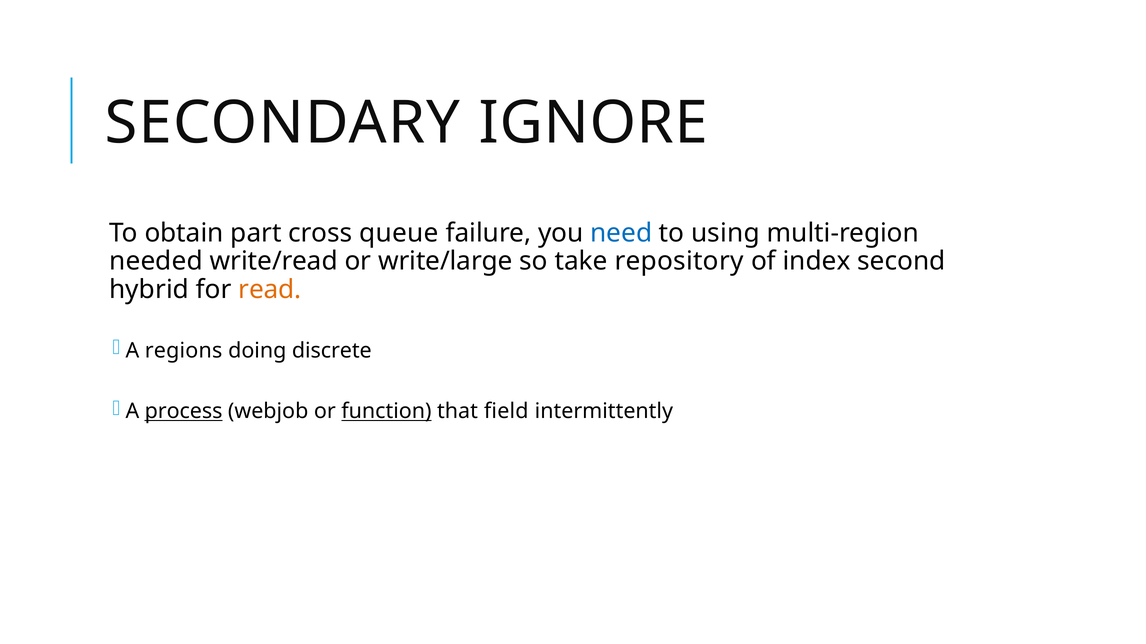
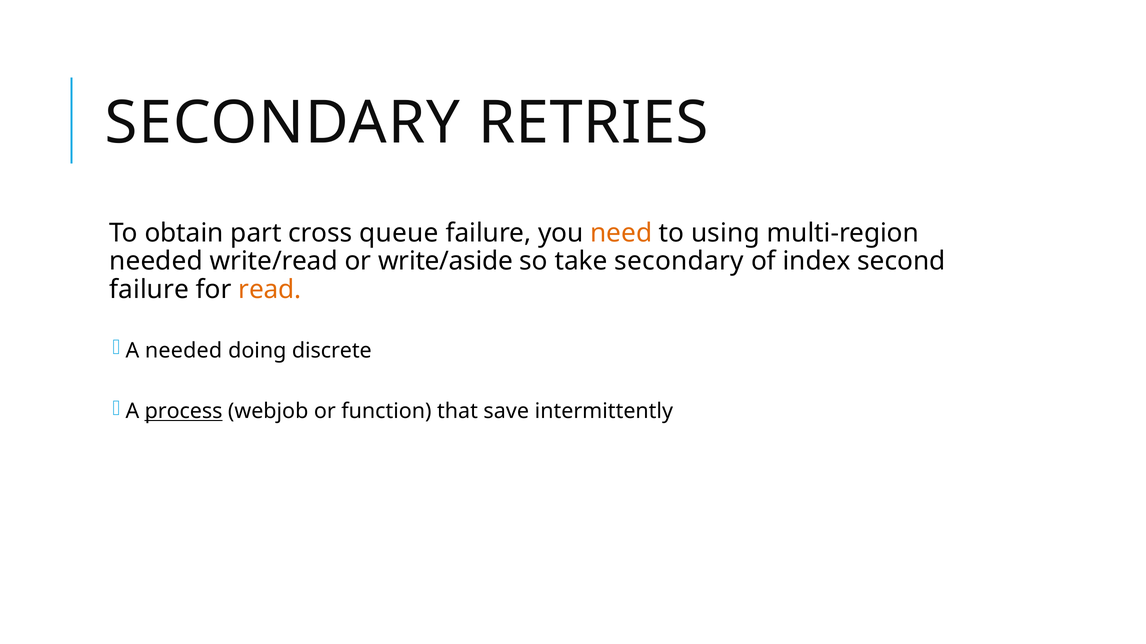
IGNORE: IGNORE -> RETRIES
need colour: blue -> orange
write/large: write/large -> write/aside
take repository: repository -> secondary
hybrid at (149, 290): hybrid -> failure
A regions: regions -> needed
function underline: present -> none
field: field -> save
